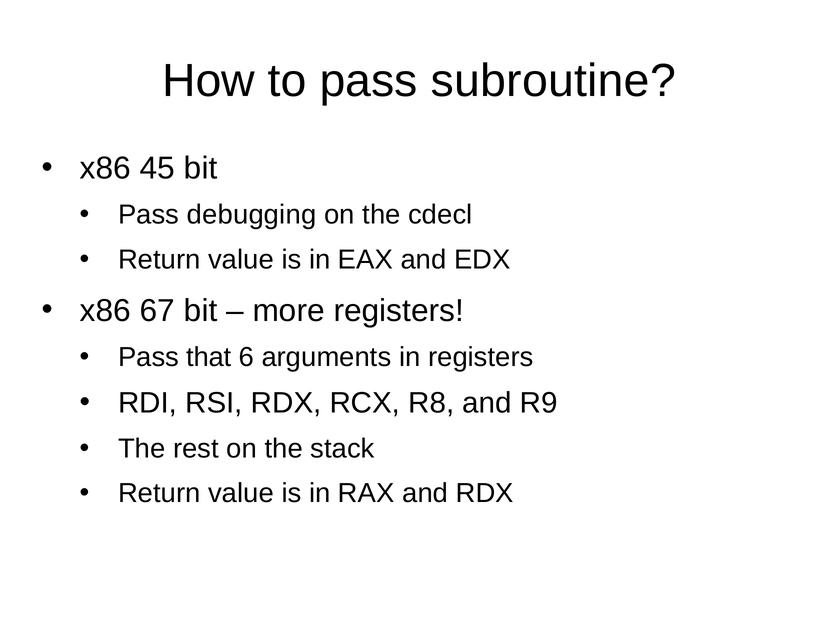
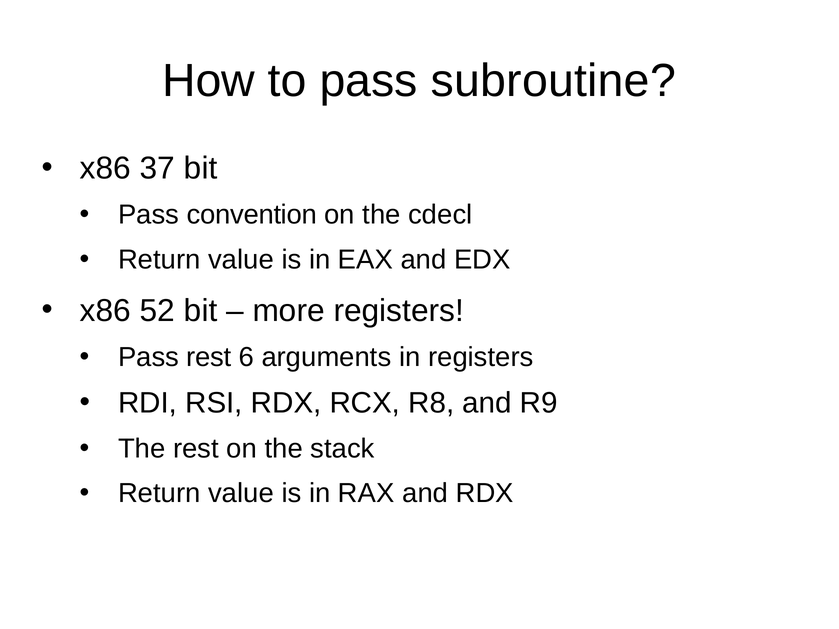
45: 45 -> 37
debugging: debugging -> convention
67: 67 -> 52
Pass that: that -> rest
